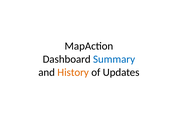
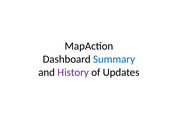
History colour: orange -> purple
